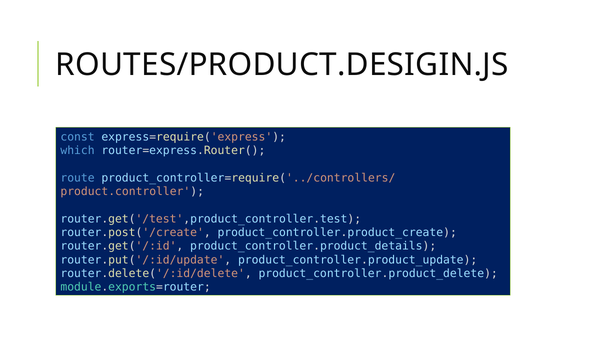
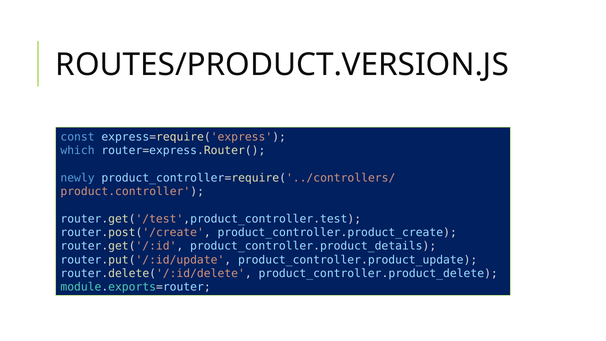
ROUTES/PRODUCT.DESIGIN.JS: ROUTES/PRODUCT.DESIGIN.JS -> ROUTES/PRODUCT.VERSION.JS
route: route -> newly
